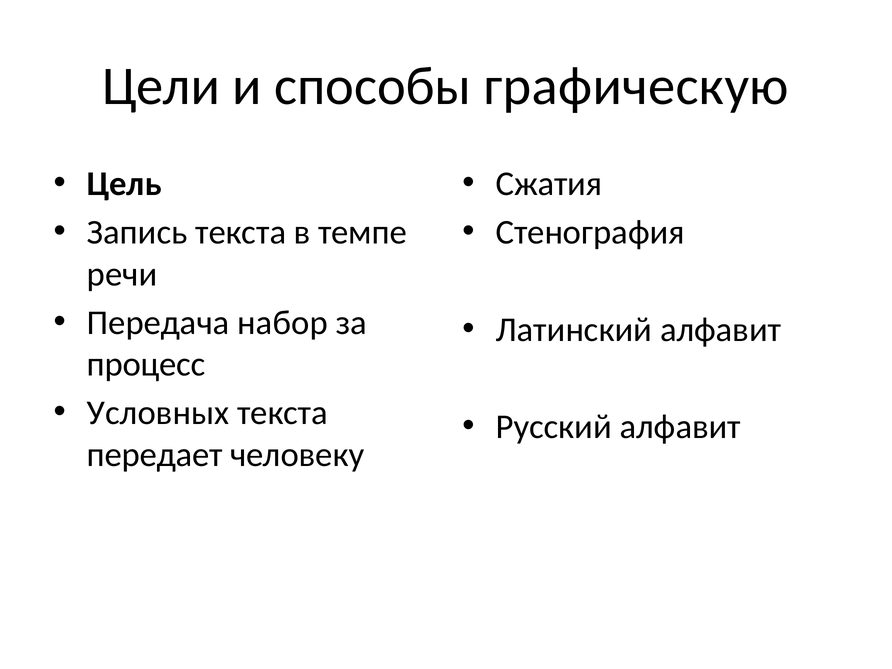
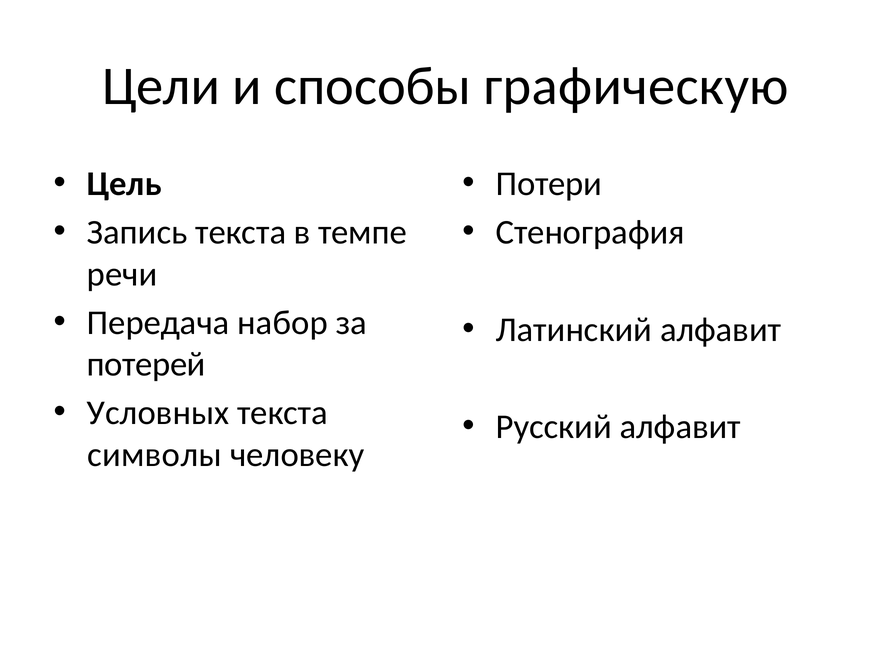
Сжатия: Сжатия -> Потери
процесс: процесс -> потерей
передает: передает -> символы
